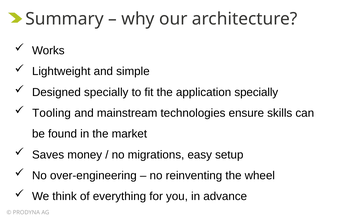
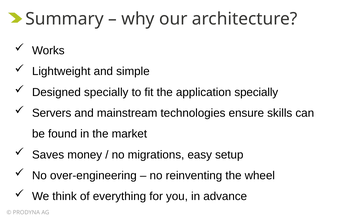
Tooling: Tooling -> Servers
